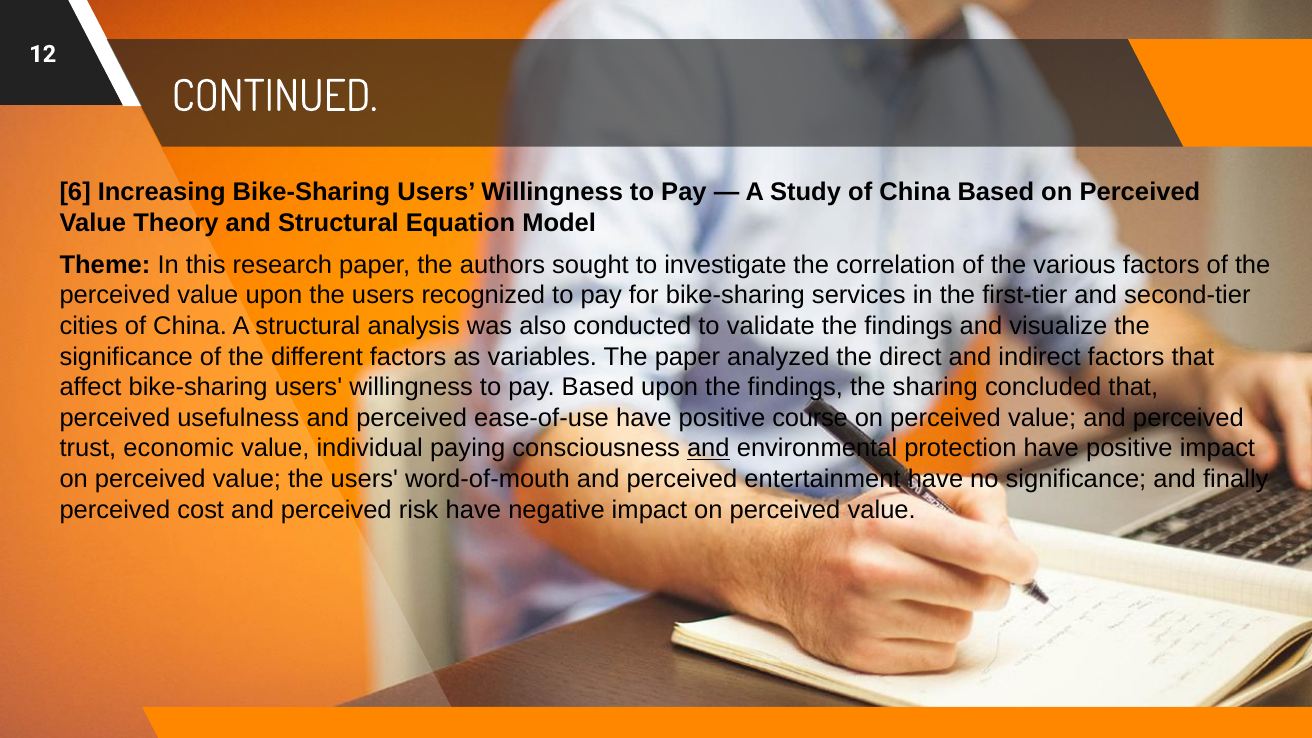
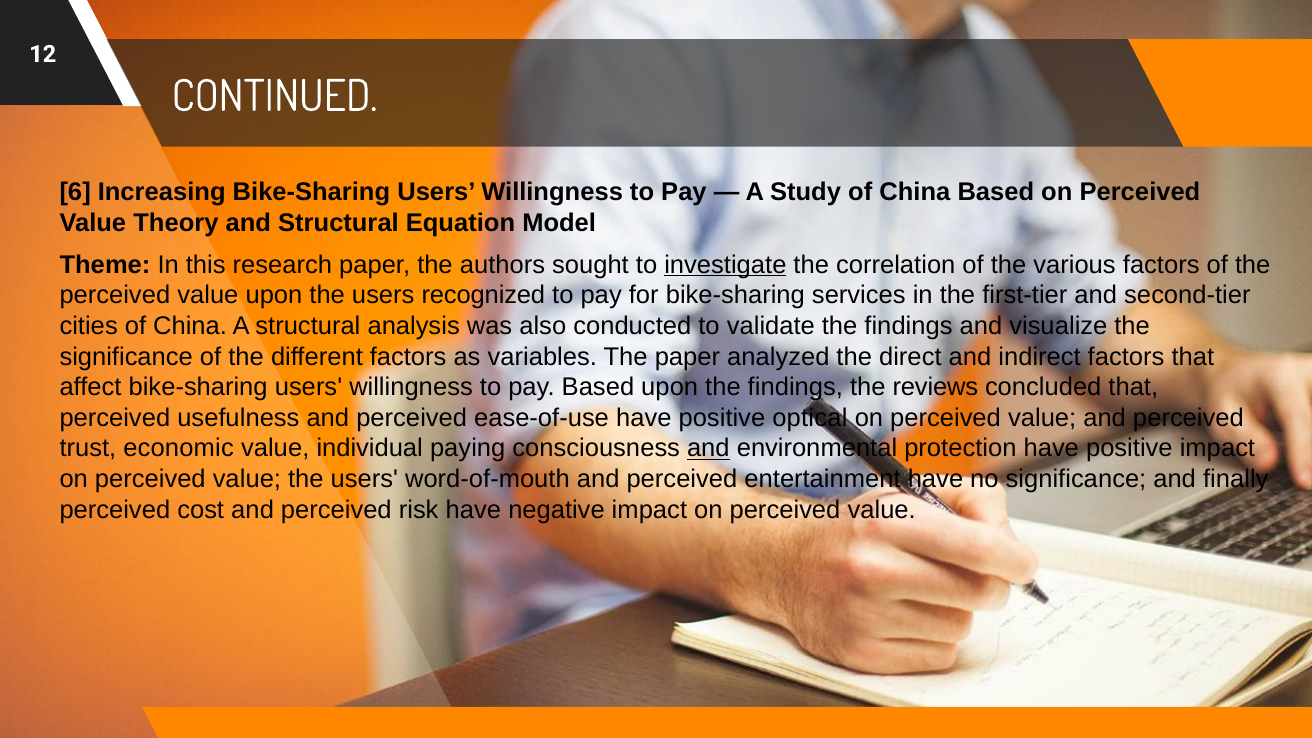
investigate underline: none -> present
sharing: sharing -> reviews
course: course -> optical
